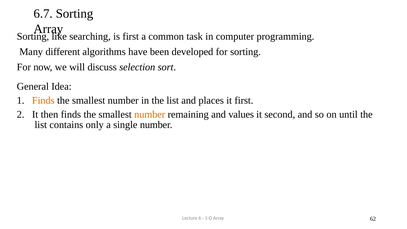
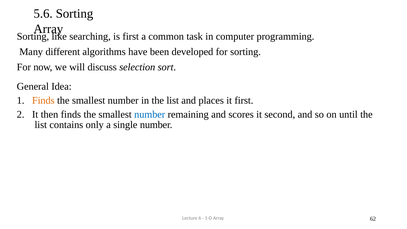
6.7: 6.7 -> 5.6
number at (150, 114) colour: orange -> blue
values: values -> scores
